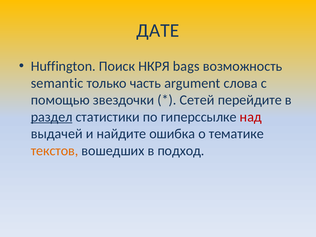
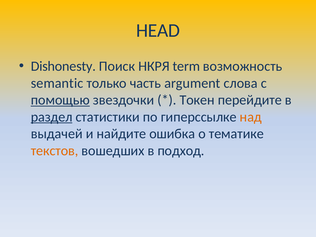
ДАТЕ: ДАТЕ -> HEAD
Huffington: Huffington -> Dishonesty
bags: bags -> term
помощью underline: none -> present
Сетей: Сетей -> Токен
над colour: red -> orange
